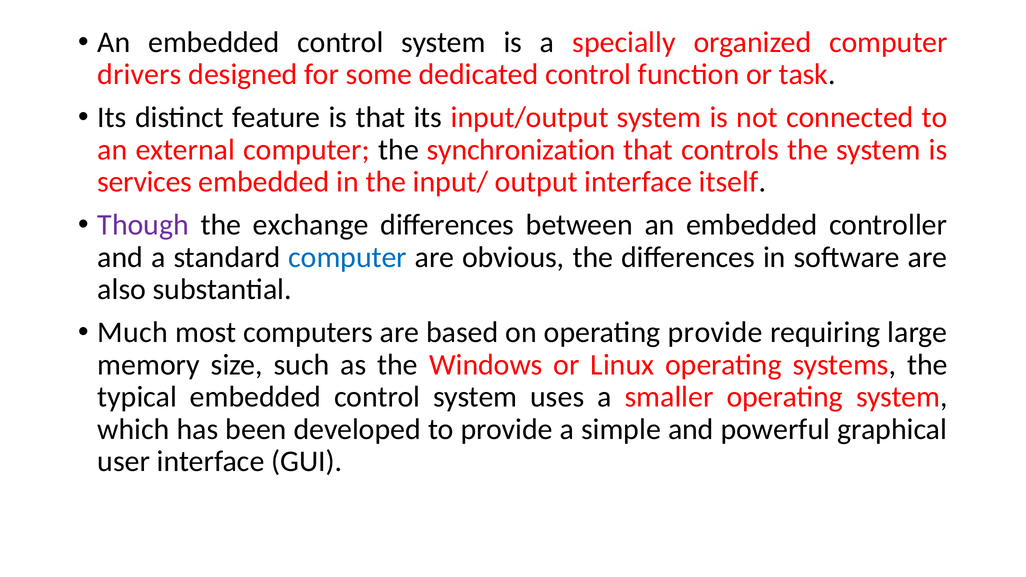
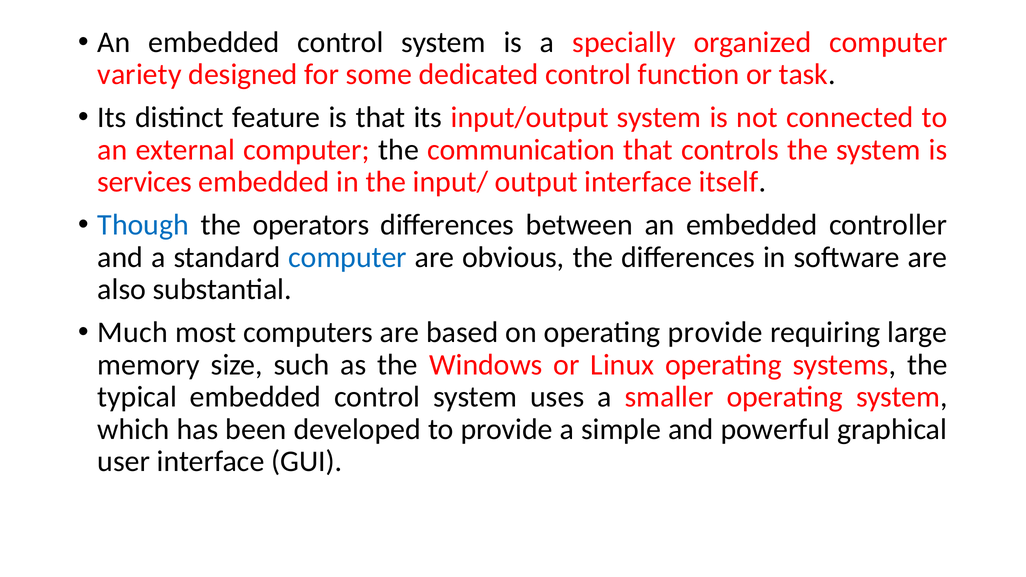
drivers: drivers -> variety
synchronization: synchronization -> communication
Though colour: purple -> blue
exchange: exchange -> operators
